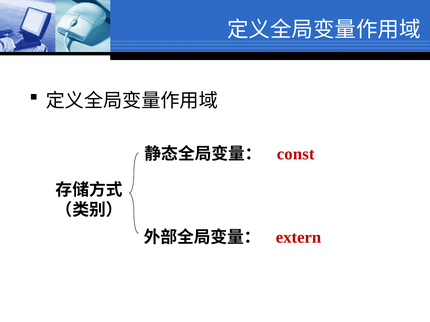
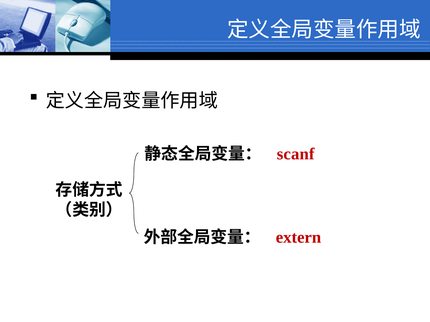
const: const -> scanf
